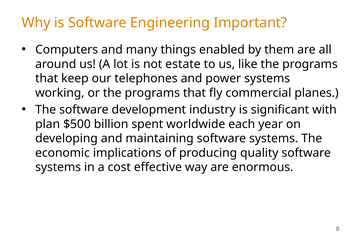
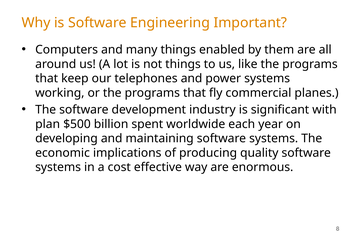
not estate: estate -> things
